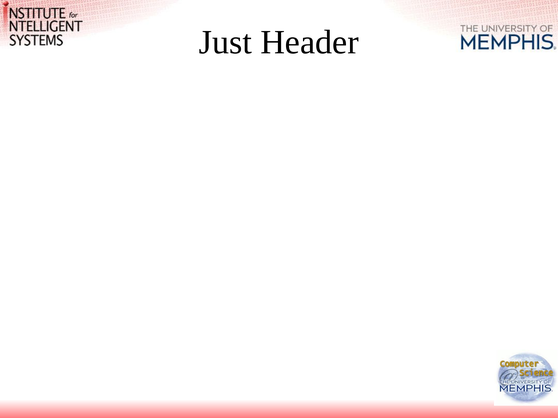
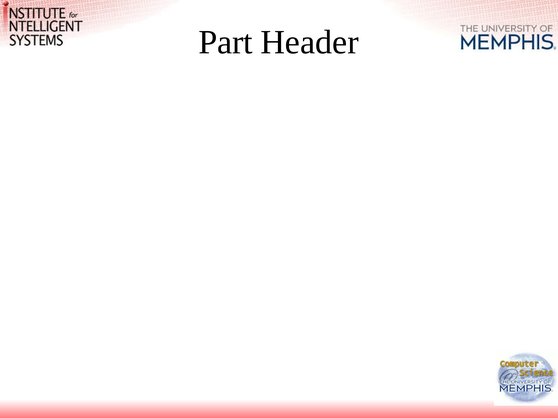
Just: Just -> Part
